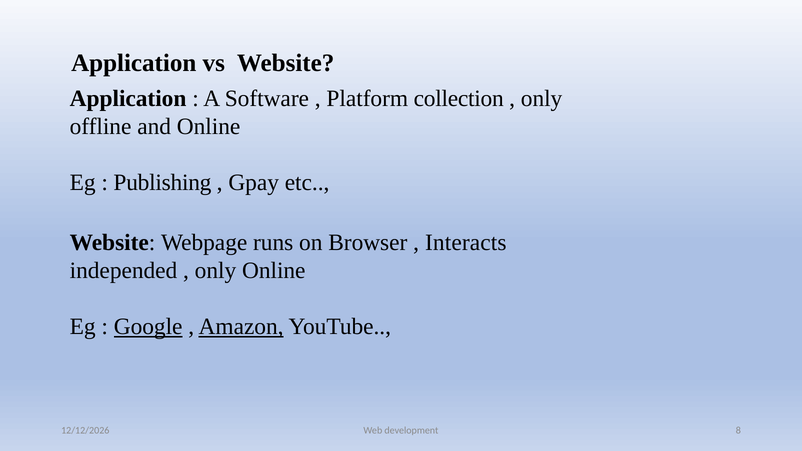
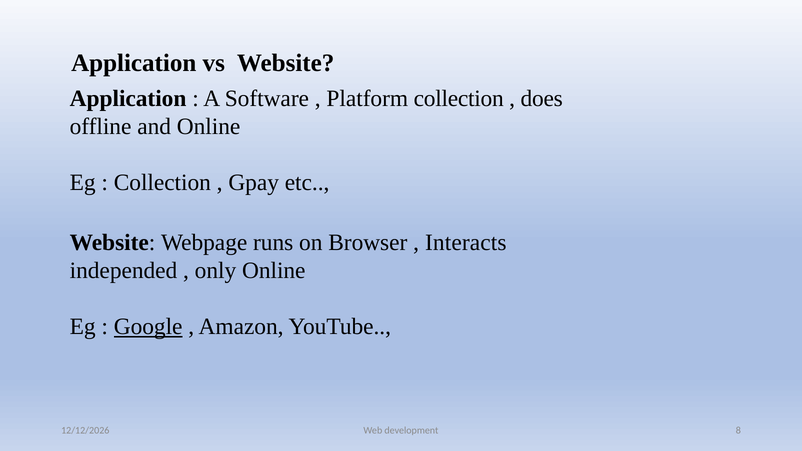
only at (542, 98): only -> does
Publishing at (162, 183): Publishing -> Collection
Amazon underline: present -> none
